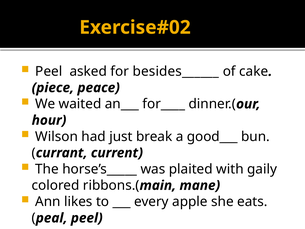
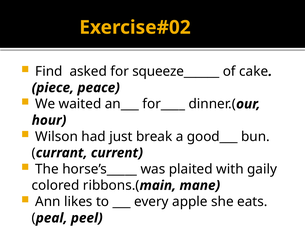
Peel at (49, 71): Peel -> Find
besides______: besides______ -> squeeze______
